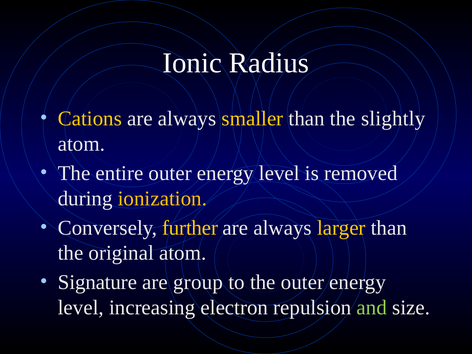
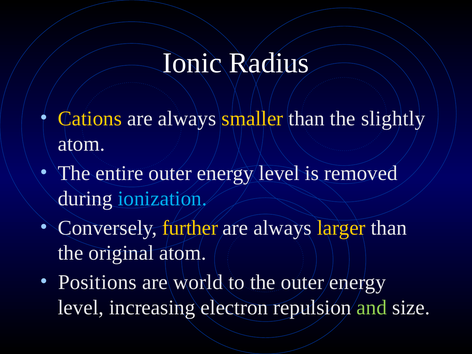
ionization colour: yellow -> light blue
Signature: Signature -> Positions
group: group -> world
